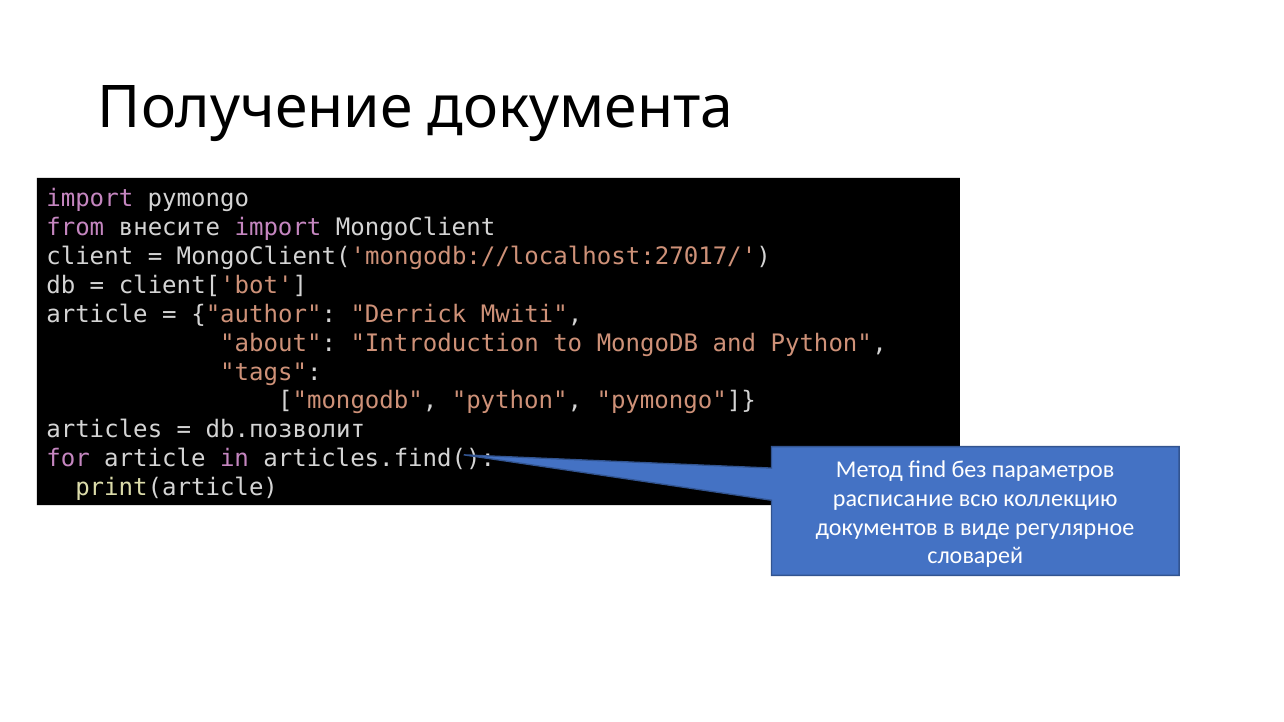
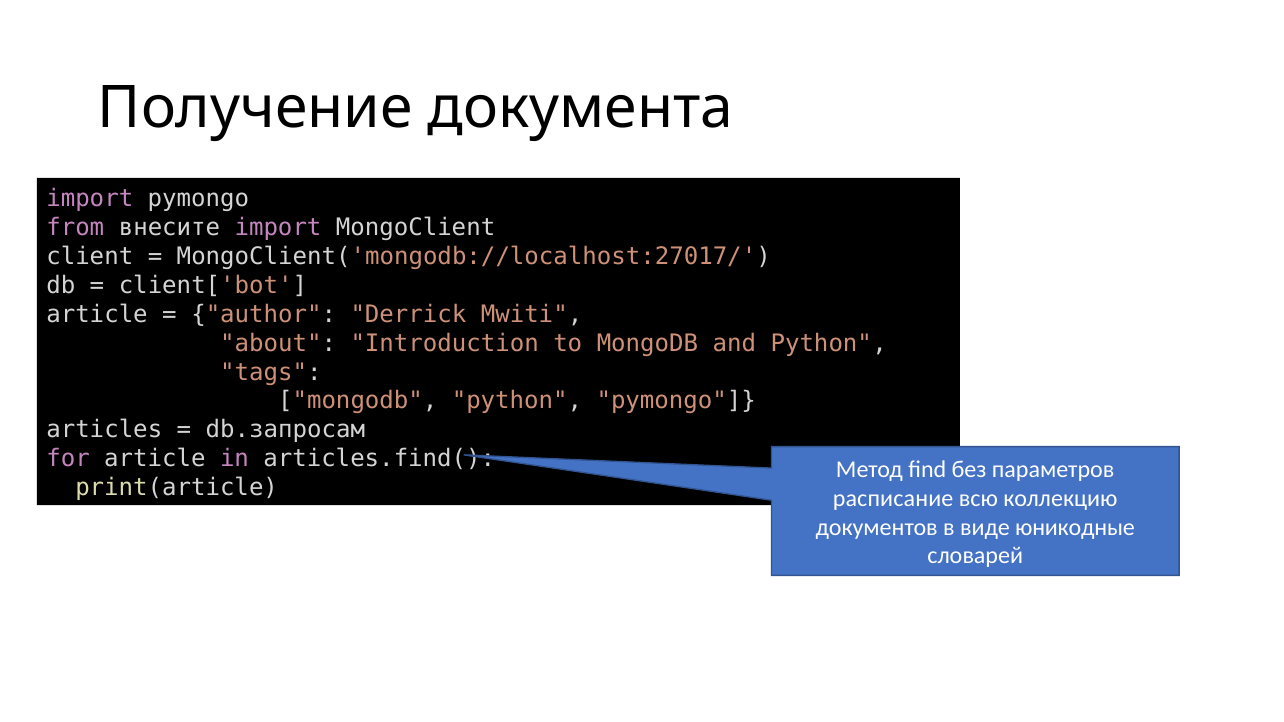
db.позволит: db.позволит -> db.запросам
регулярное: регулярное -> юникодные
